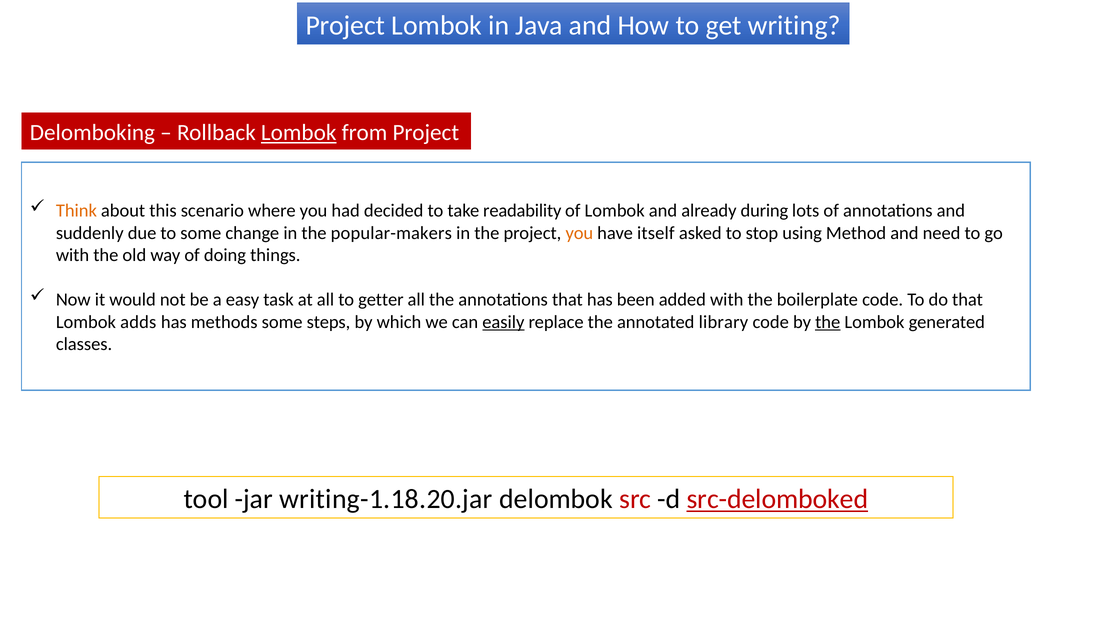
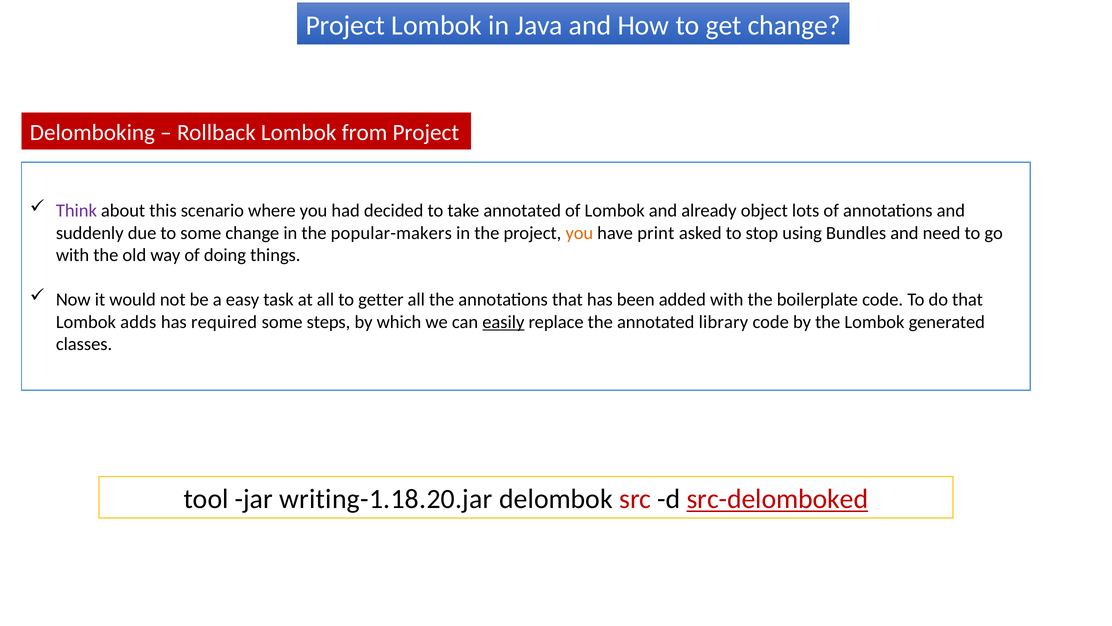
get writing: writing -> change
Lombok at (299, 133) underline: present -> none
Think colour: orange -> purple
take readability: readability -> annotated
during: during -> object
itself: itself -> print
Method: Method -> Bundles
methods: methods -> required
the at (828, 322) underline: present -> none
